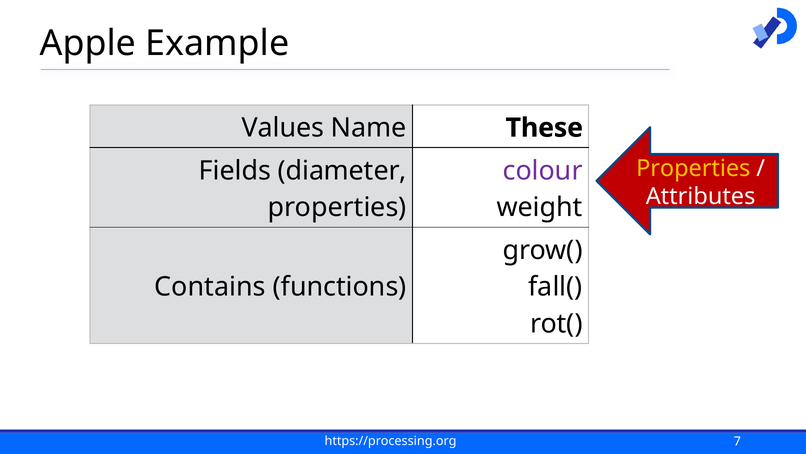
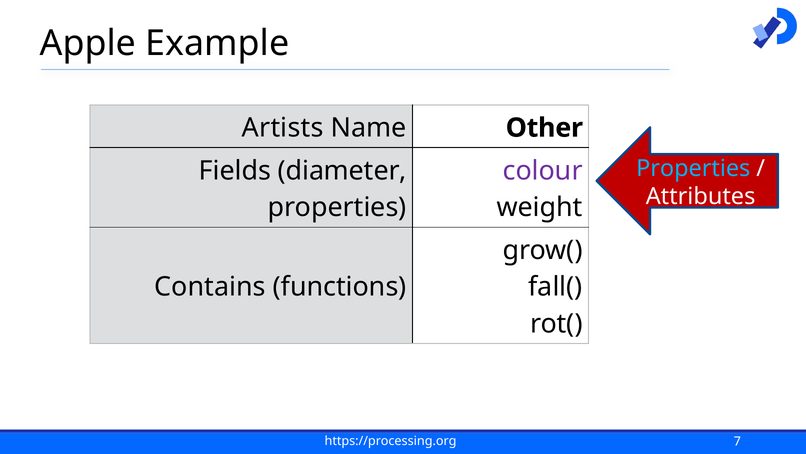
Values: Values -> Artists
These: These -> Other
Properties at (693, 168) colour: yellow -> light blue
